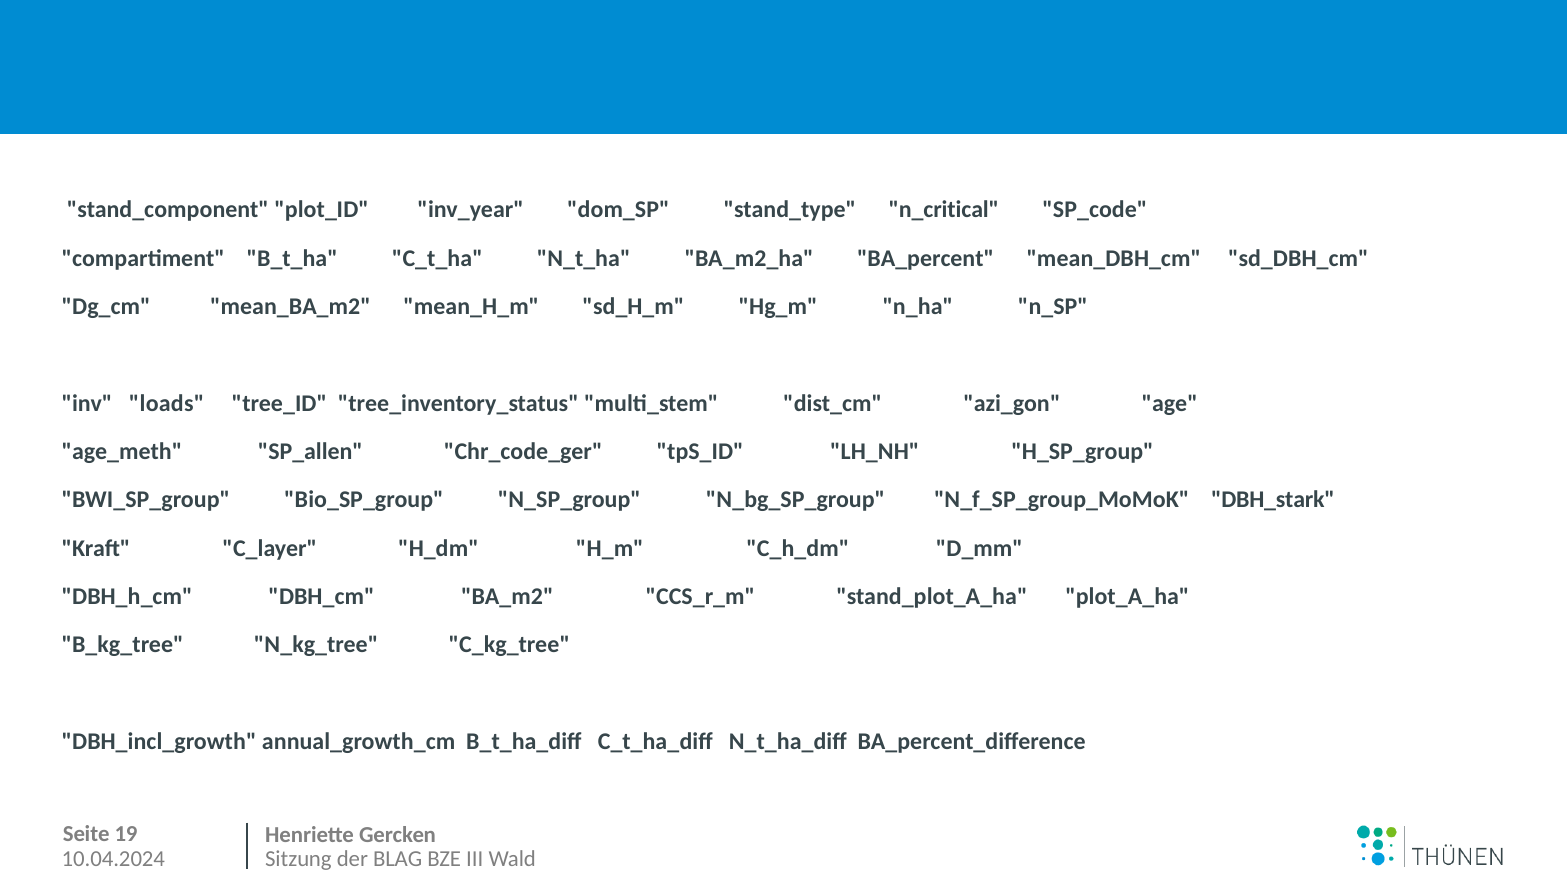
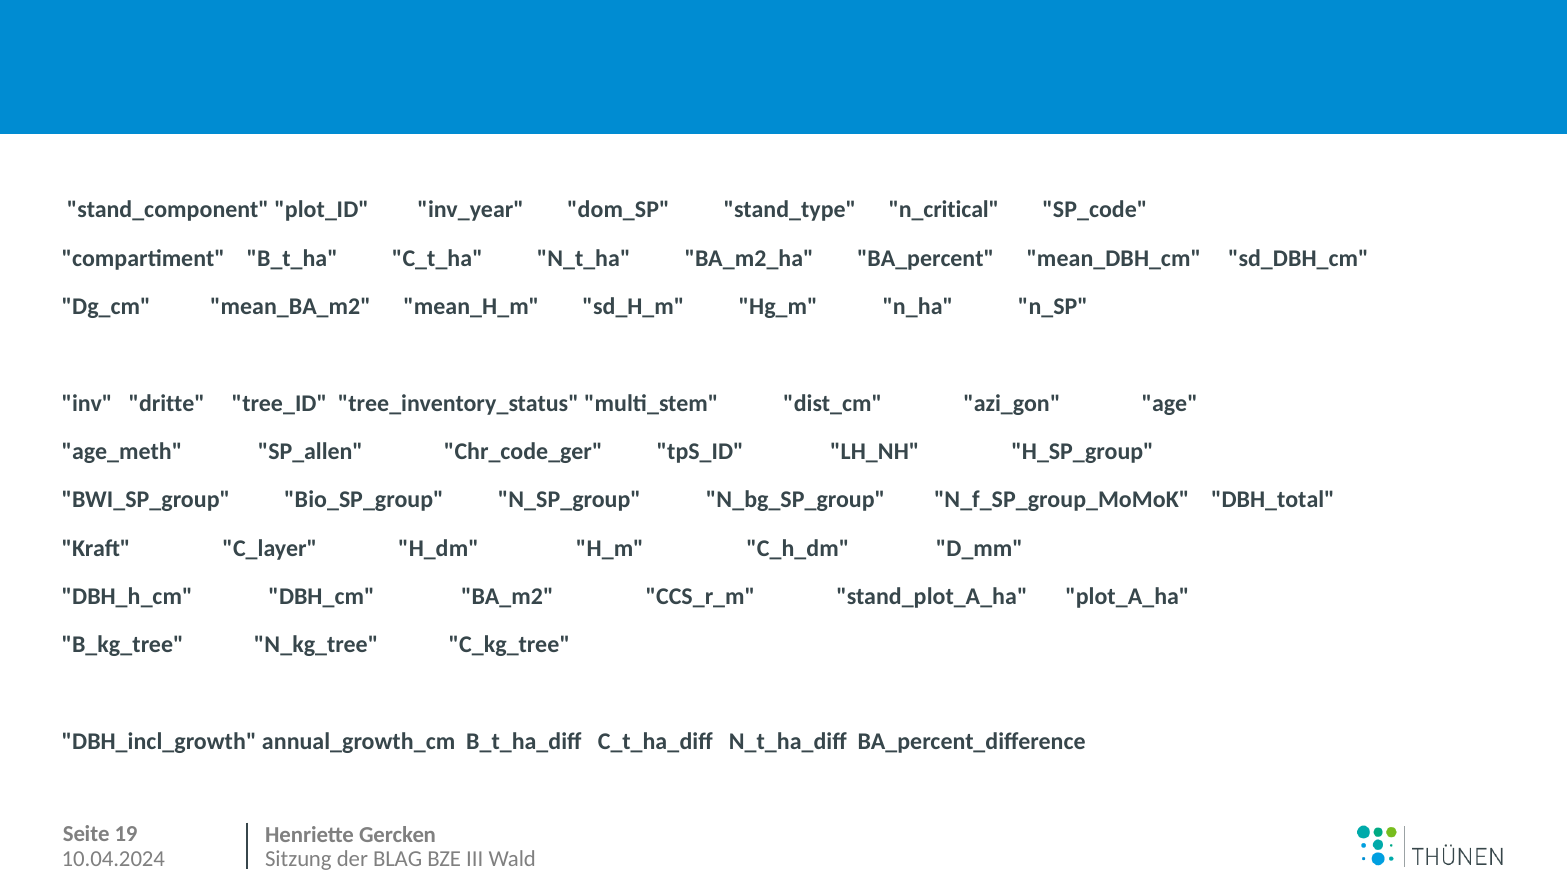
loads: loads -> dritte
DBH_stark: DBH_stark -> DBH_total
